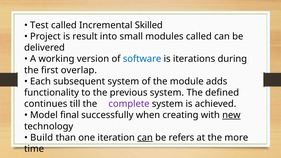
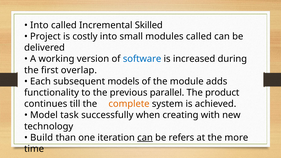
Test at (39, 25): Test -> Into
result: result -> costly
iterations: iterations -> increased
subsequent system: system -> models
previous system: system -> parallel
defined: defined -> product
complete colour: purple -> orange
final: final -> task
new underline: present -> none
